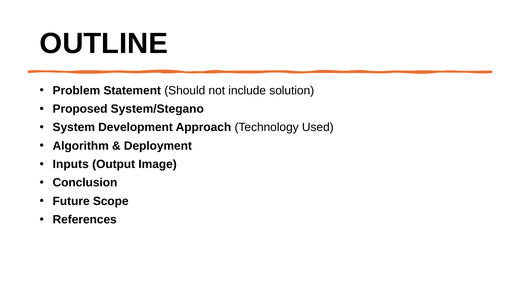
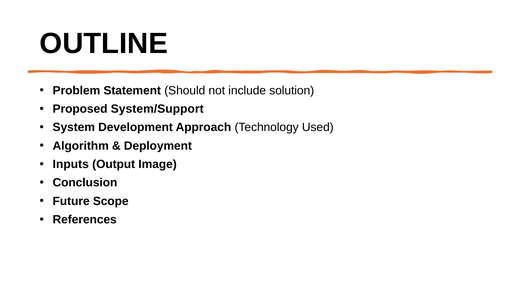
System/Stegano: System/Stegano -> System/Support
